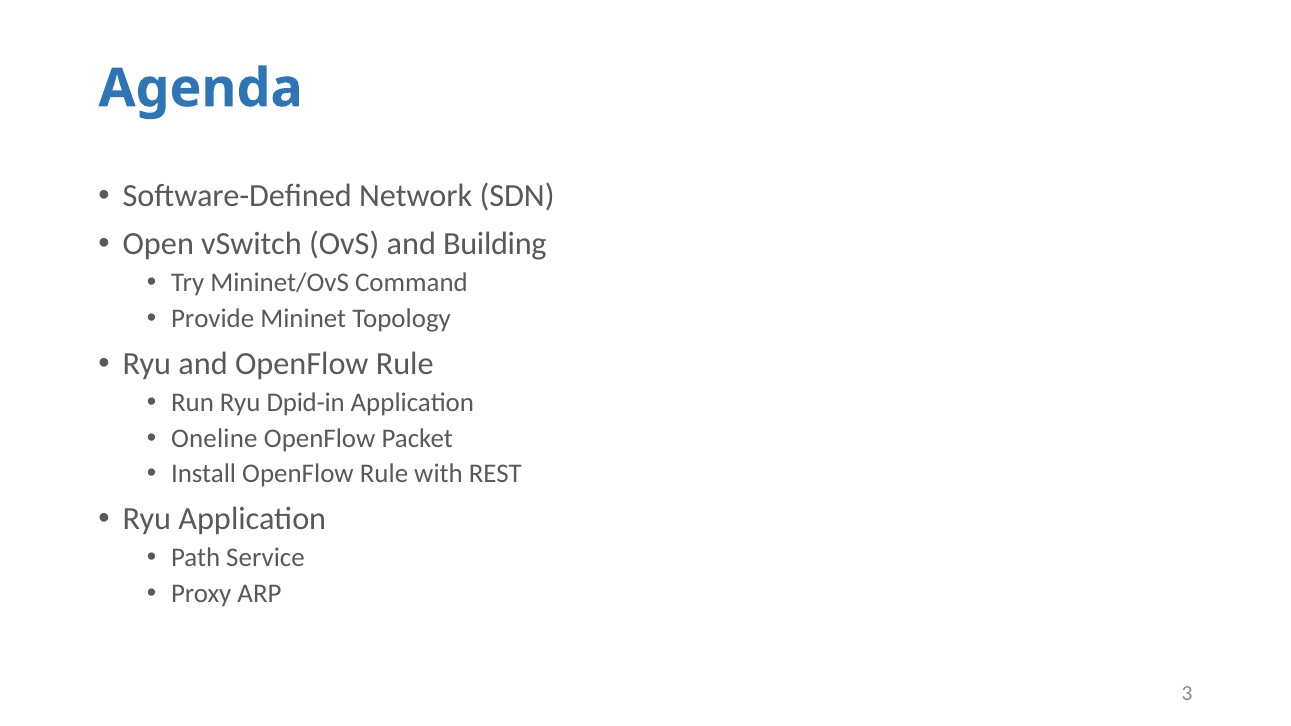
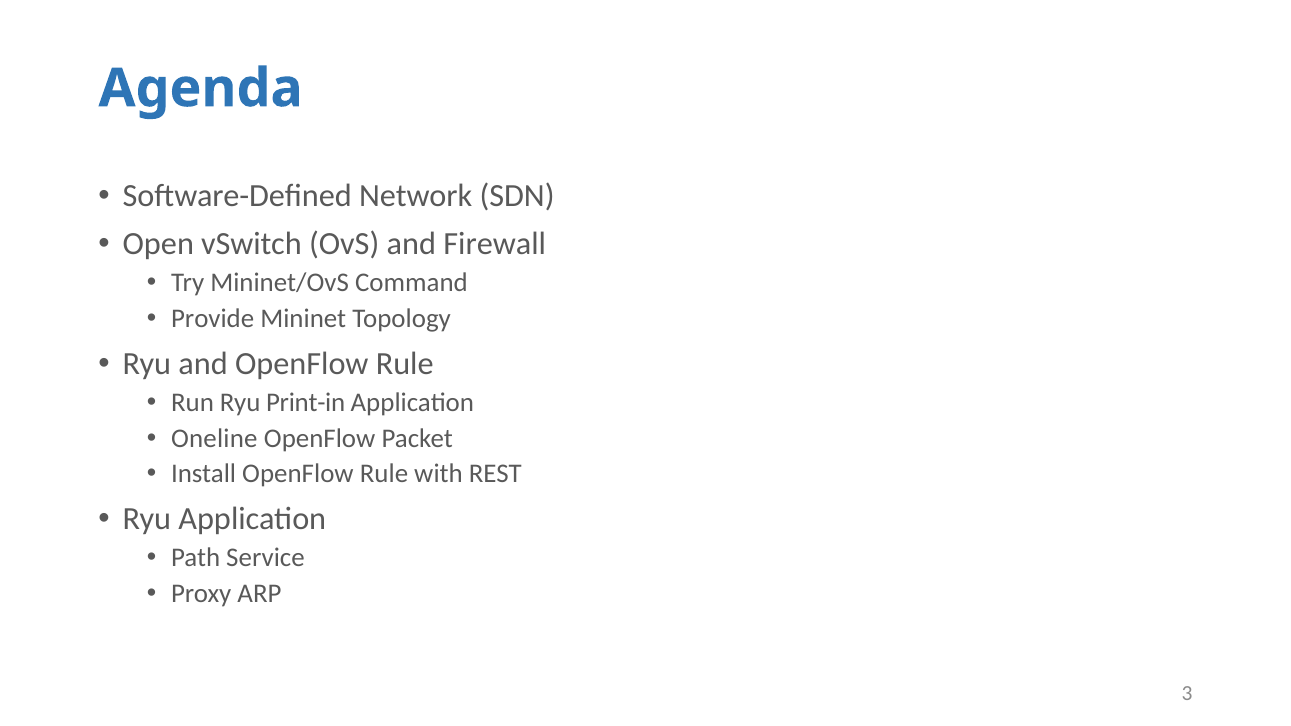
Building: Building -> Firewall
Dpid-in: Dpid-in -> Print-in
